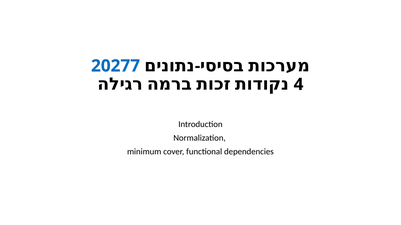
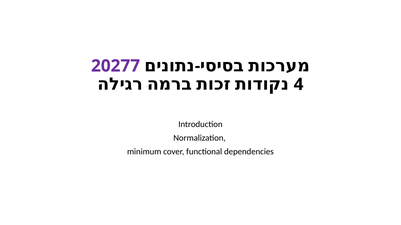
20277 colour: blue -> purple
